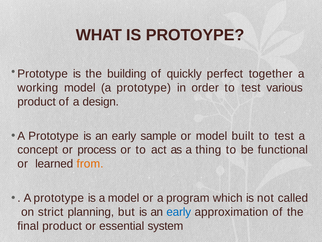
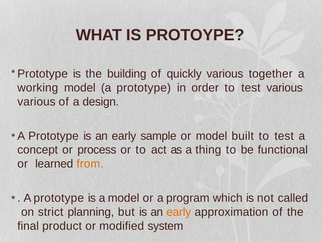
quickly perfect: perfect -> various
product at (37, 102): product -> various
early at (179, 212) colour: blue -> orange
essential: essential -> modified
